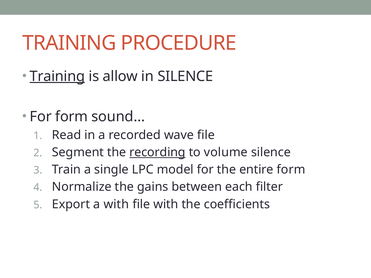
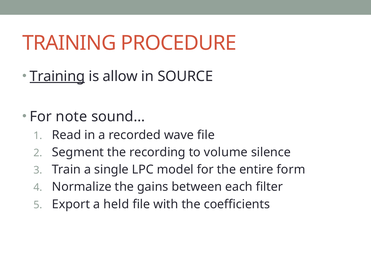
in SILENCE: SILENCE -> SOURCE
For form: form -> note
recording underline: present -> none
a with: with -> held
